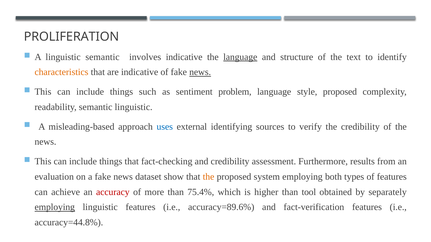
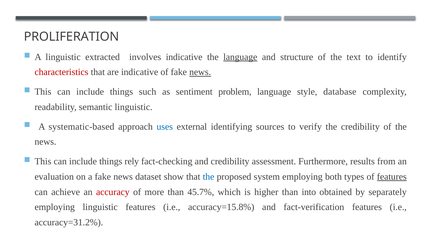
linguistic semantic: semantic -> extracted
characteristics colour: orange -> red
style proposed: proposed -> database
misleading-based: misleading-based -> systematic-based
things that: that -> rely
the at (209, 177) colour: orange -> blue
features at (392, 177) underline: none -> present
75.4%: 75.4% -> 45.7%
tool: tool -> into
employing at (55, 208) underline: present -> none
accuracy=89.6%: accuracy=89.6% -> accuracy=15.8%
accuracy=44.8%: accuracy=44.8% -> accuracy=31.2%
